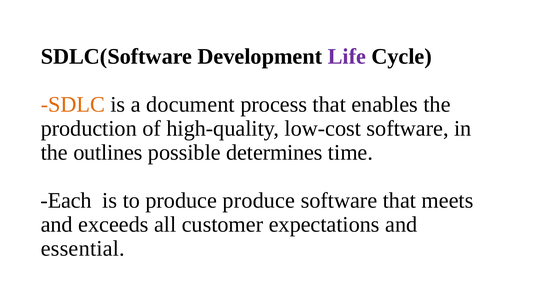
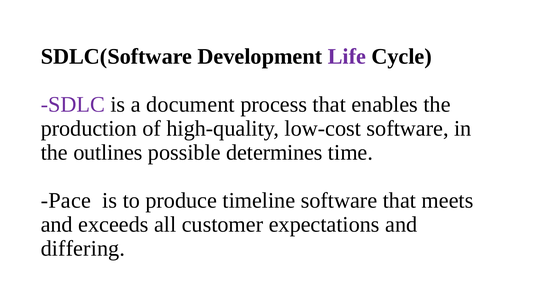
SDLC colour: orange -> purple
Each: Each -> Pace
produce produce: produce -> timeline
essential: essential -> differing
